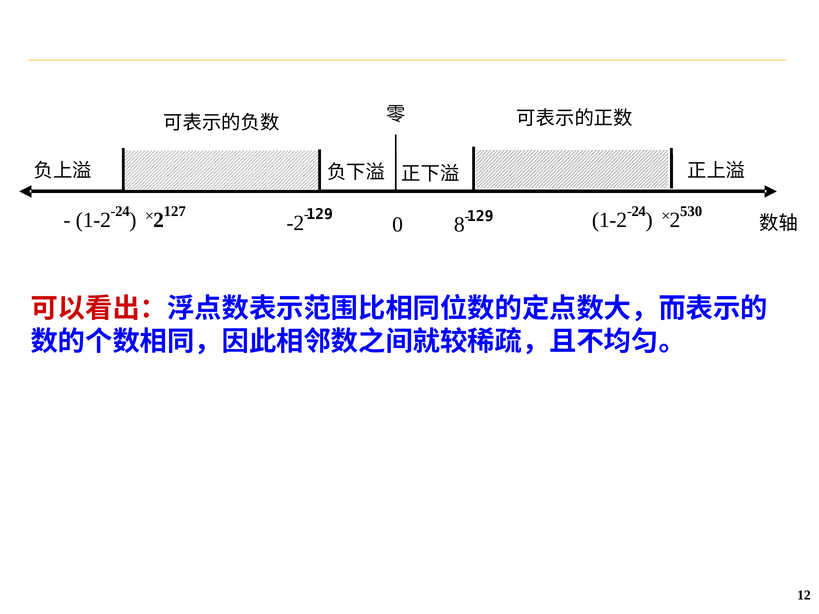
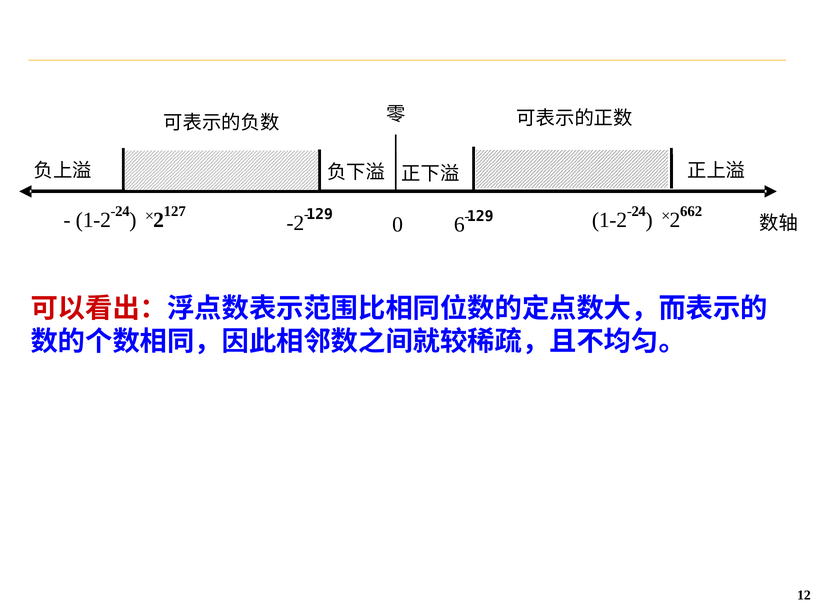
8: 8 -> 6
530: 530 -> 662
